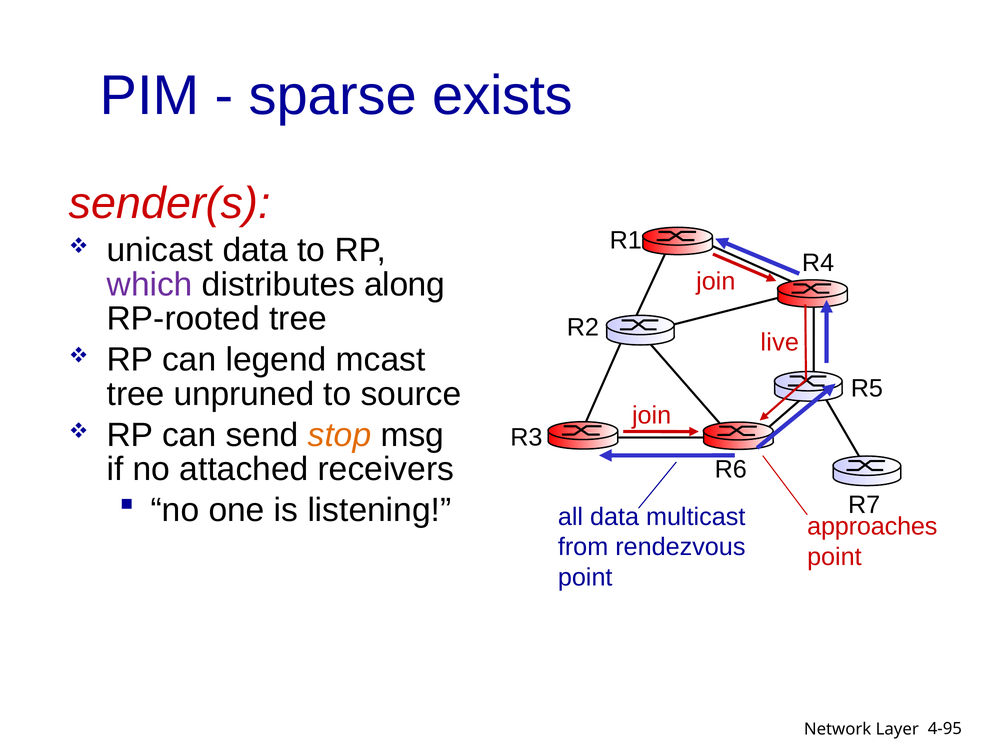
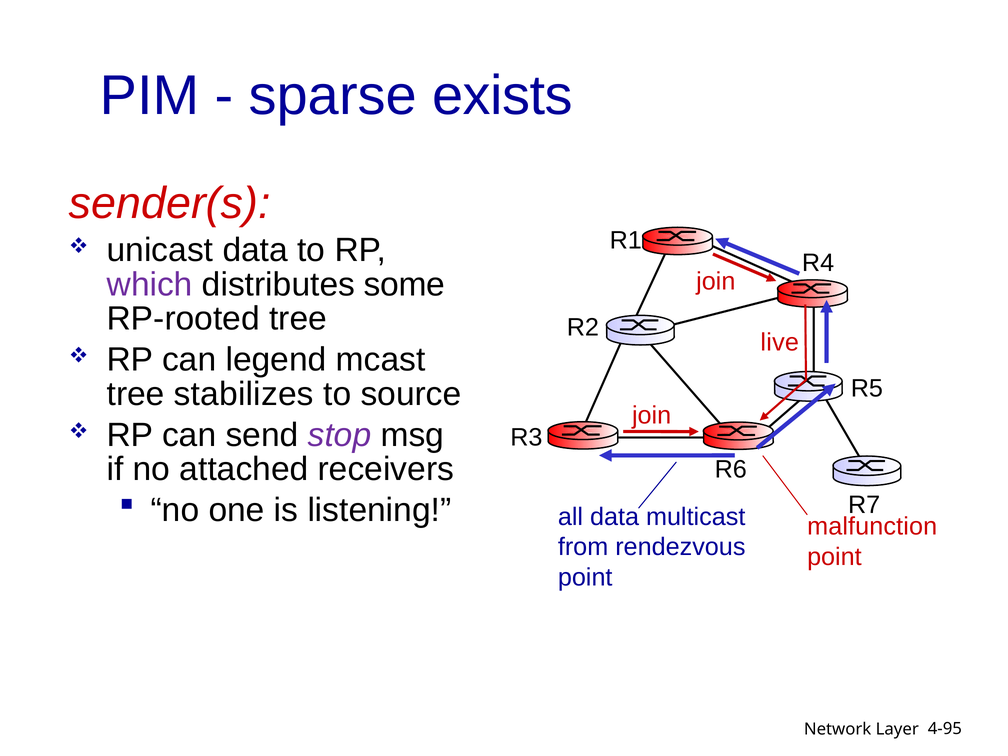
along: along -> some
unpruned: unpruned -> stabilizes
stop colour: orange -> purple
approaches: approaches -> malfunction
